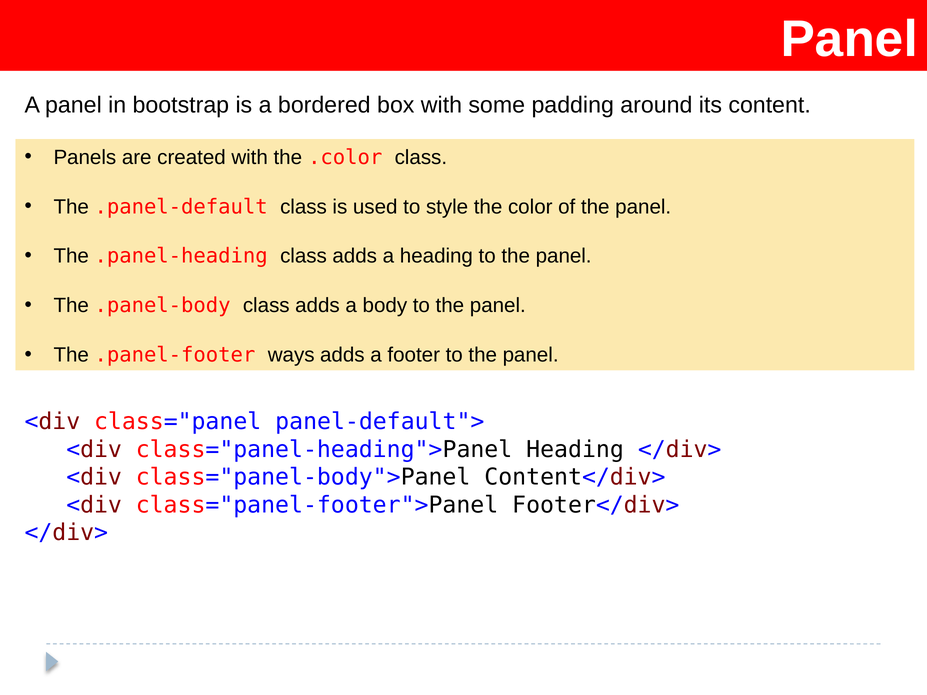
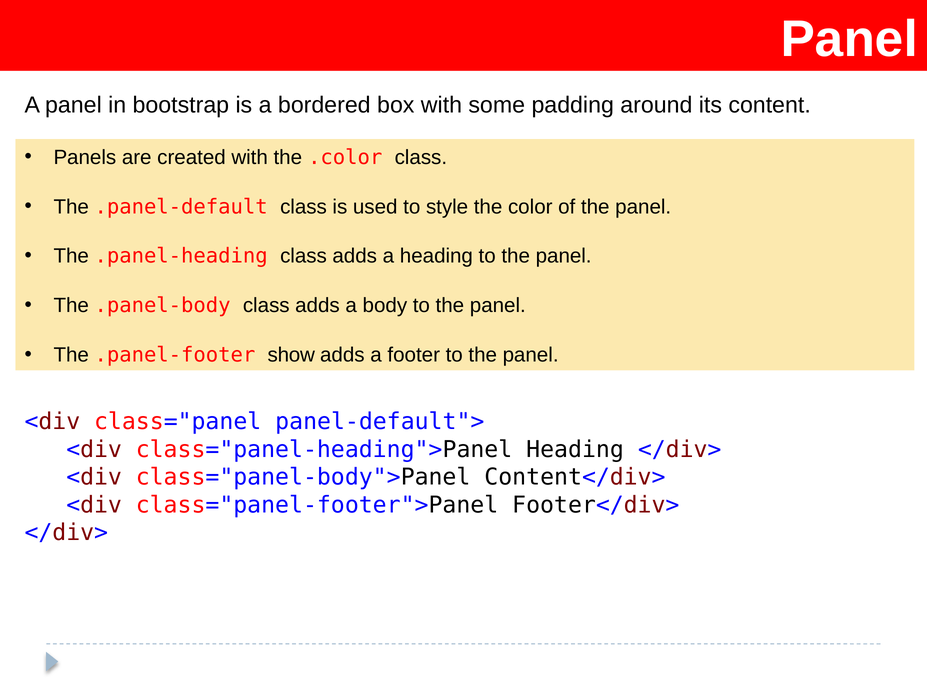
ways: ways -> show
